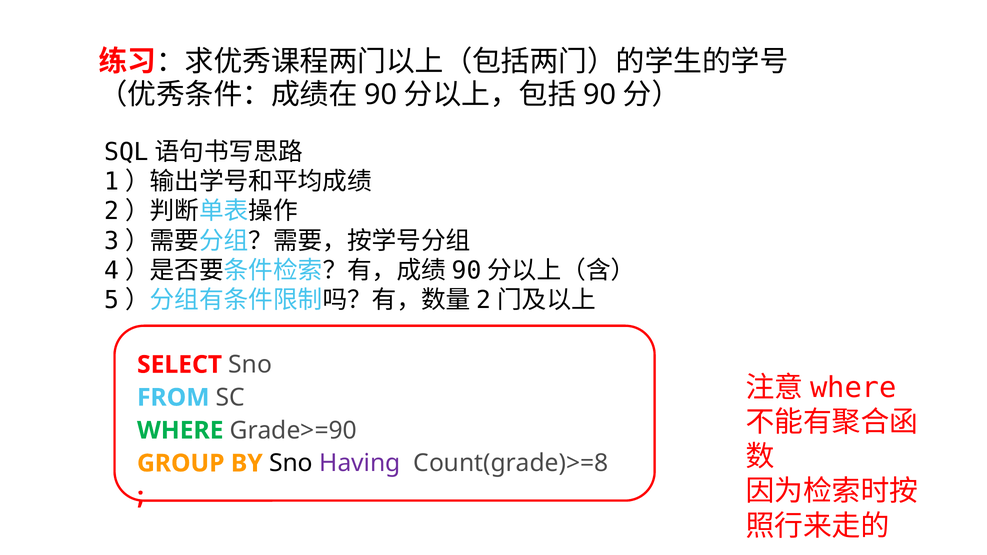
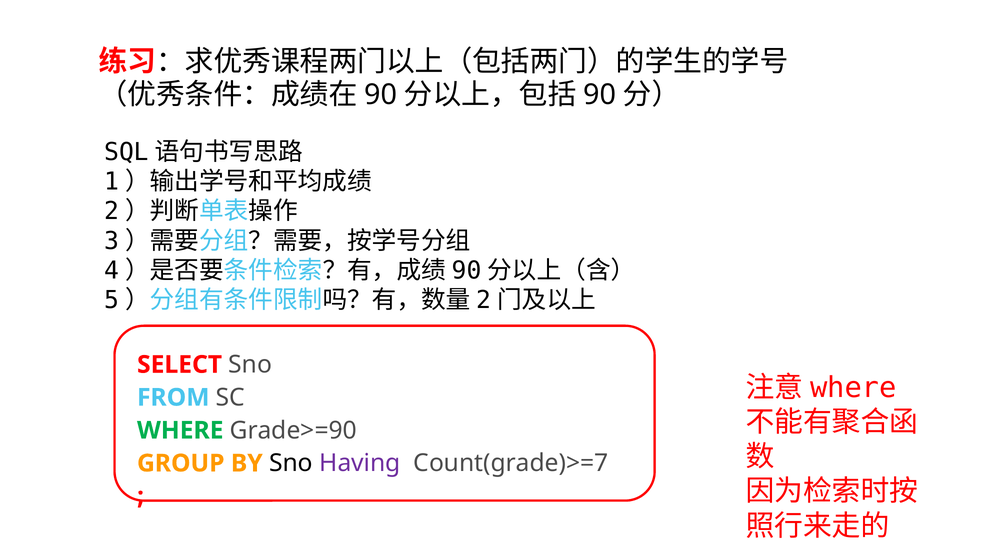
Count(grade)>=8: Count(grade)>=8 -> Count(grade)>=7
